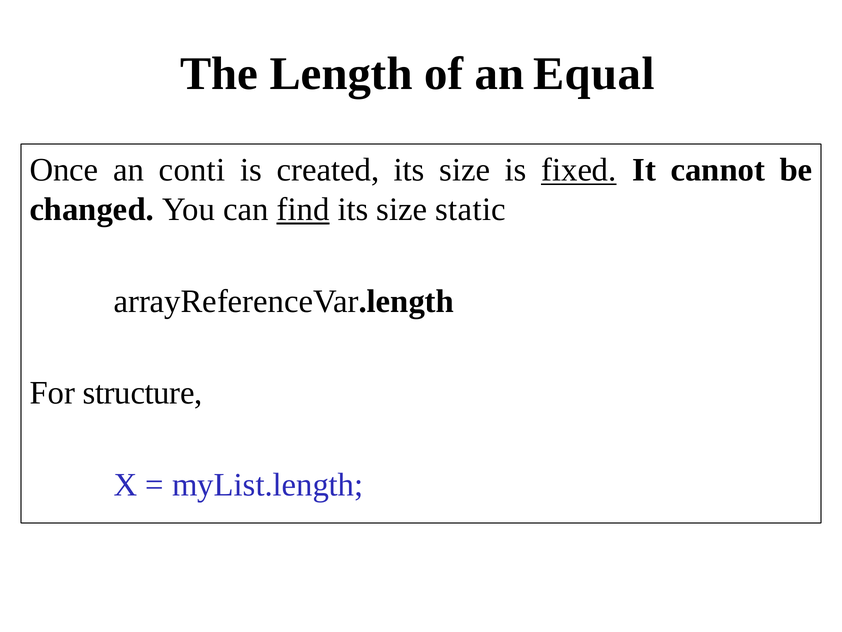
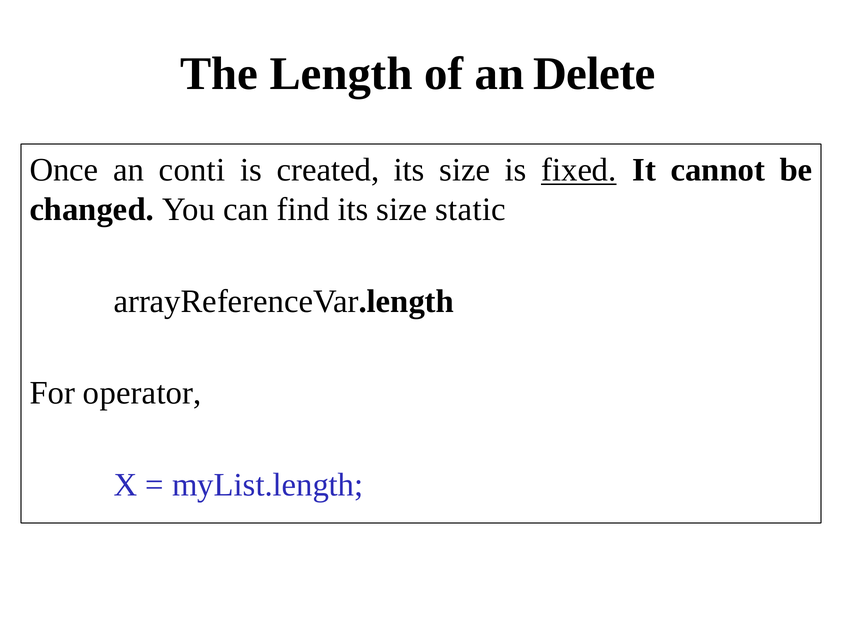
Equal: Equal -> Delete
find underline: present -> none
structure: structure -> operator
